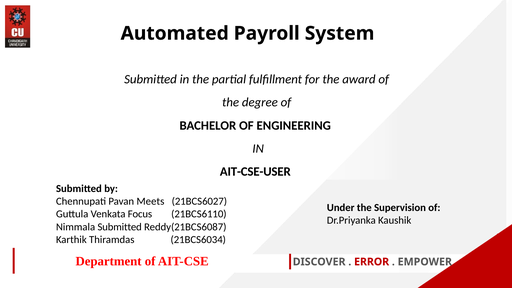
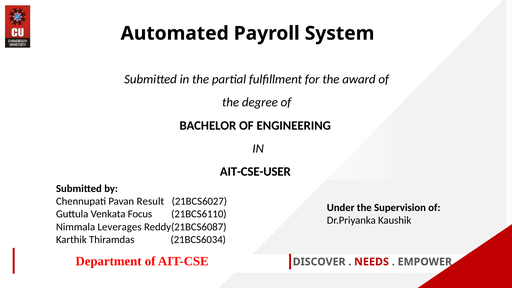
Meets: Meets -> Result
Nimmala Submitted: Submitted -> Leverages
ERROR: ERROR -> NEEDS
